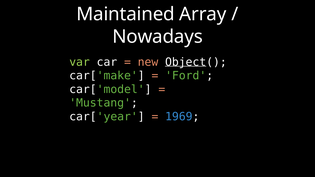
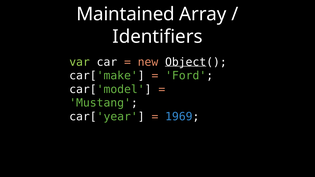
Nowadays: Nowadays -> Identifiers
